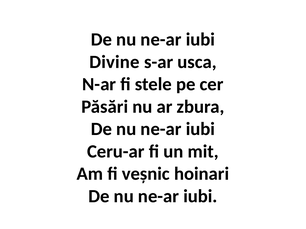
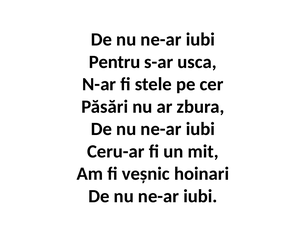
Divine: Divine -> Pentru
